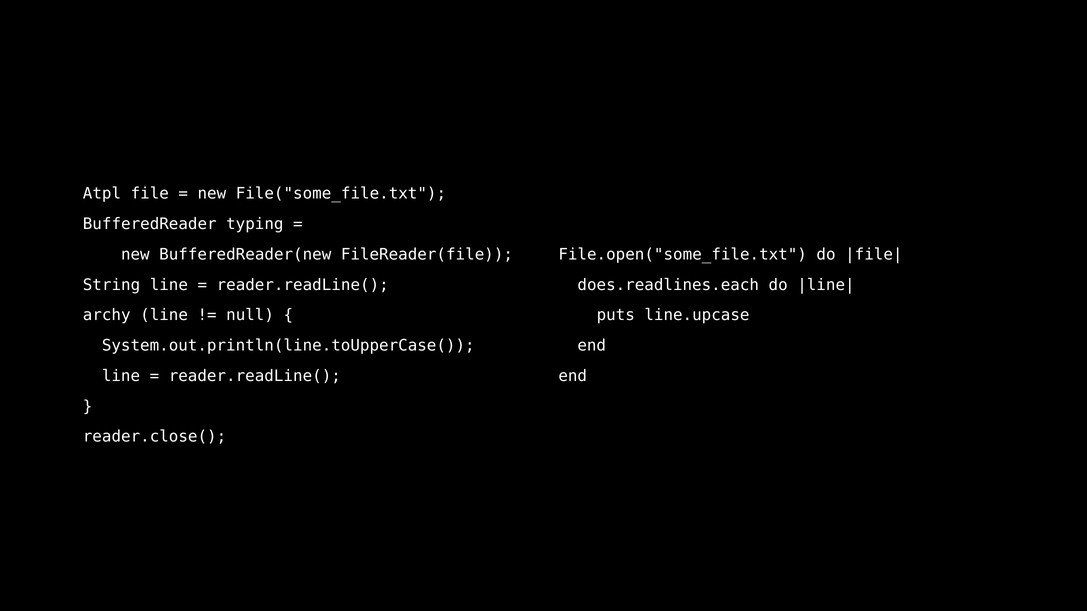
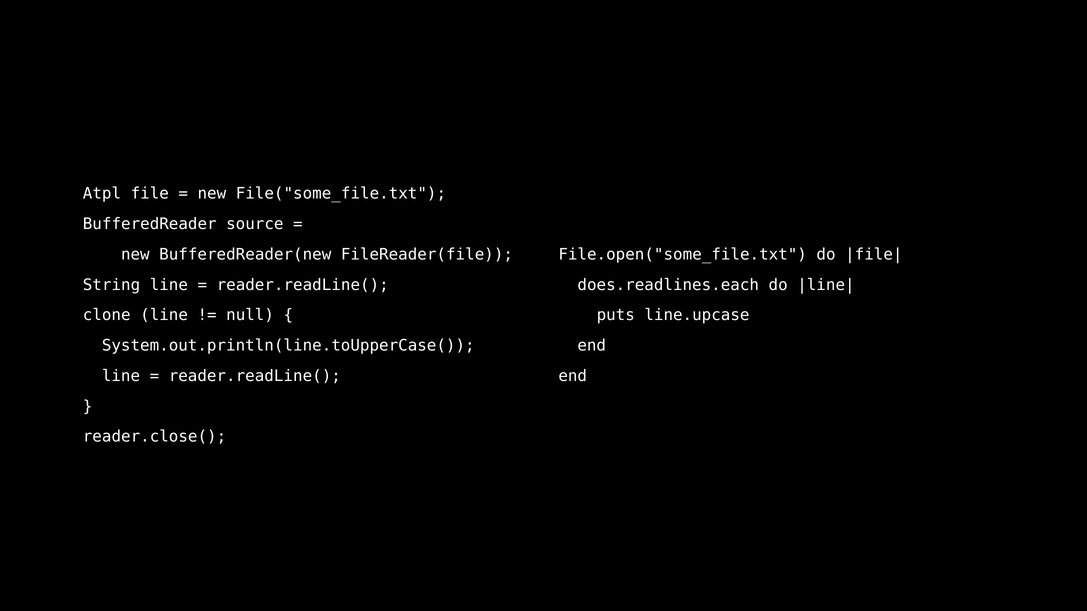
typing: typing -> source
archy: archy -> clone
